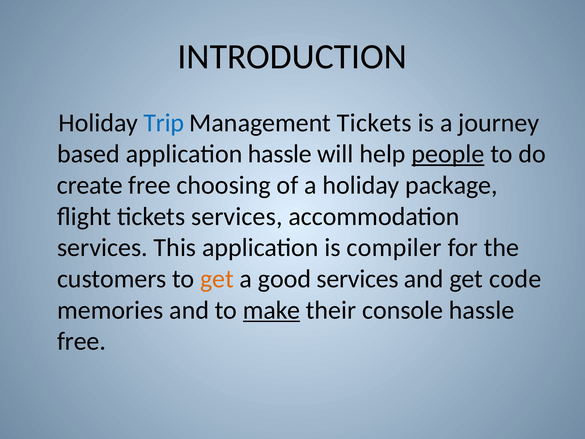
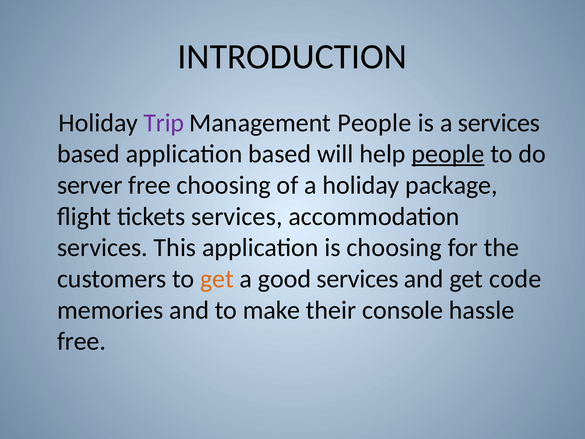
Trip colour: blue -> purple
Management Tickets: Tickets -> People
a journey: journey -> services
application hassle: hassle -> based
create: create -> server
is compiler: compiler -> choosing
make underline: present -> none
